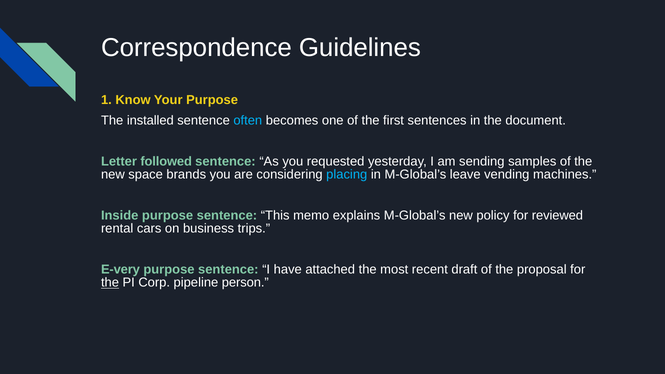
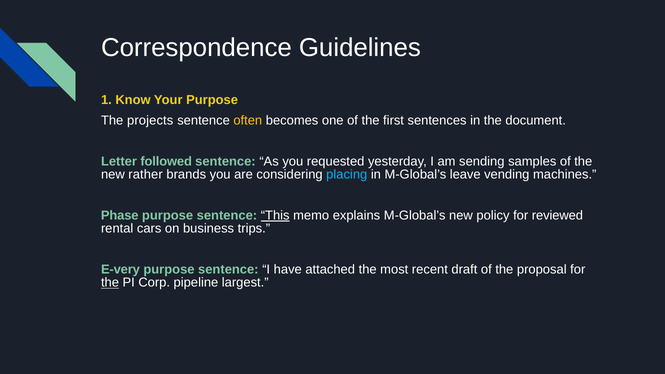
installed: installed -> projects
often colour: light blue -> yellow
space: space -> rather
Inside: Inside -> Phase
This underline: none -> present
person: person -> largest
